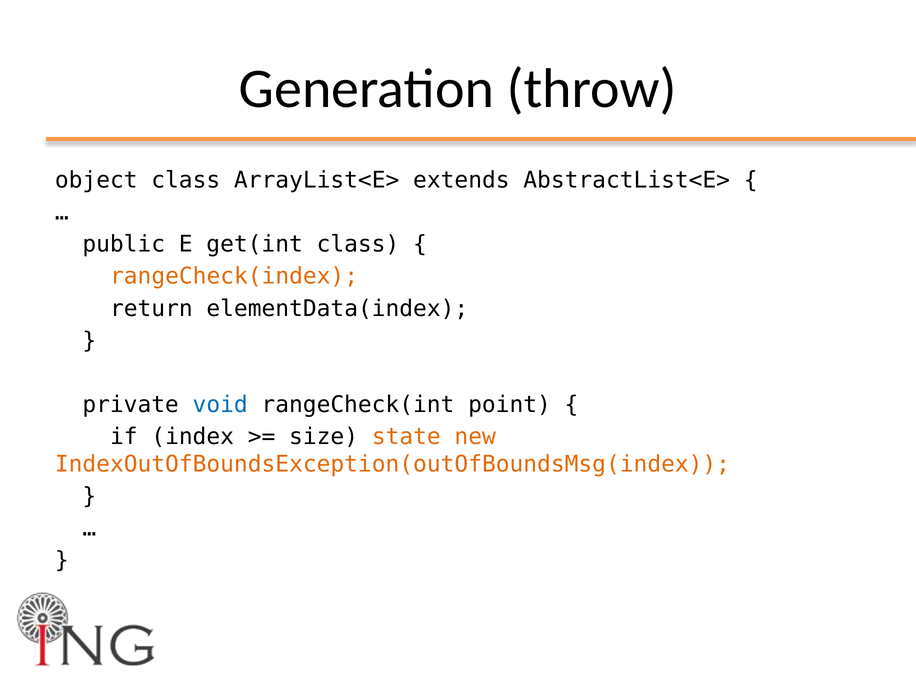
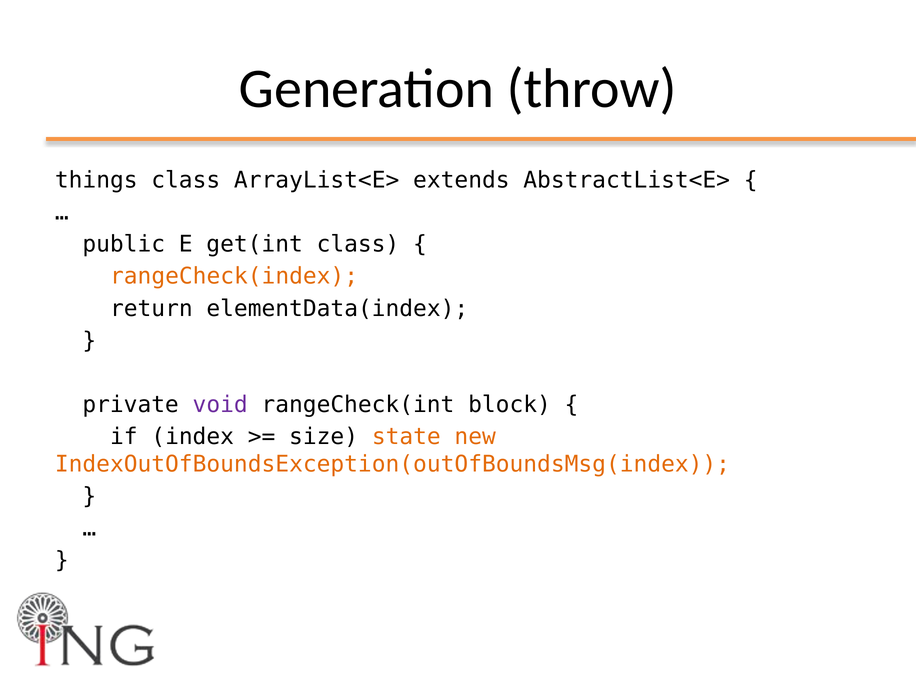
object: object -> things
void colour: blue -> purple
point: point -> block
